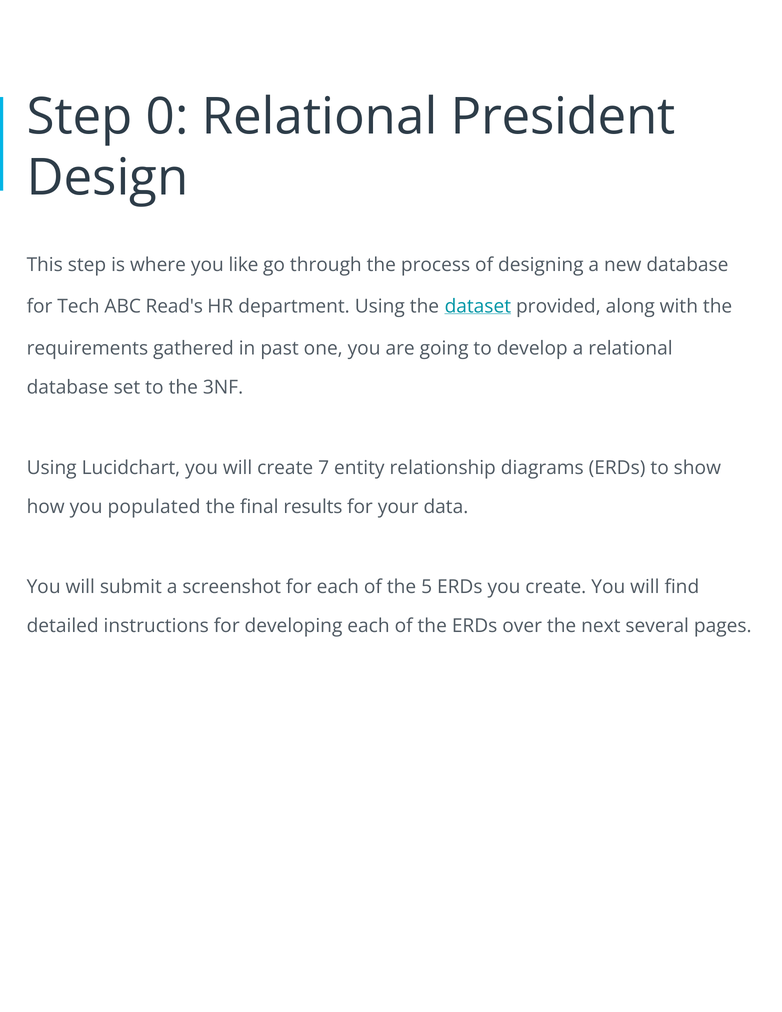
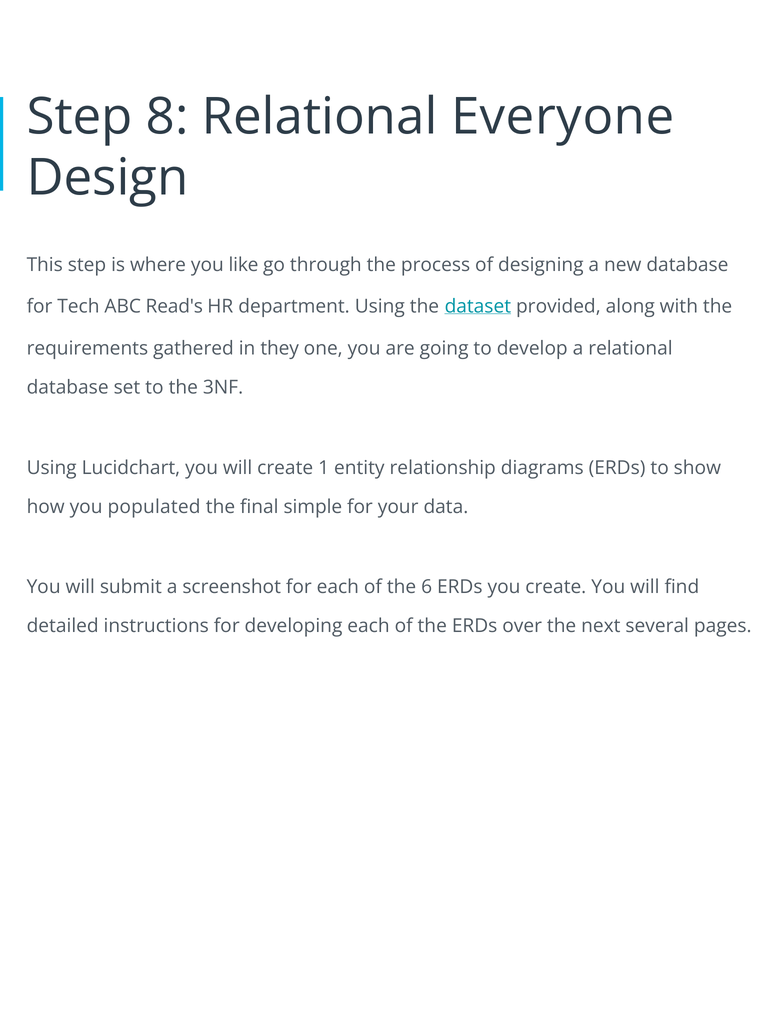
0: 0 -> 8
President: President -> Everyone
past: past -> they
7: 7 -> 1
results: results -> simple
5: 5 -> 6
